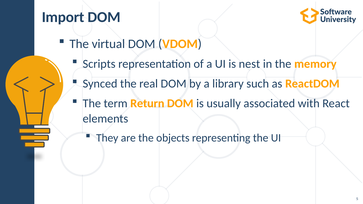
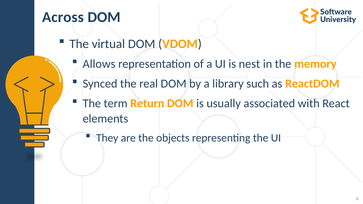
Import: Import -> Across
Scripts: Scripts -> Allows
